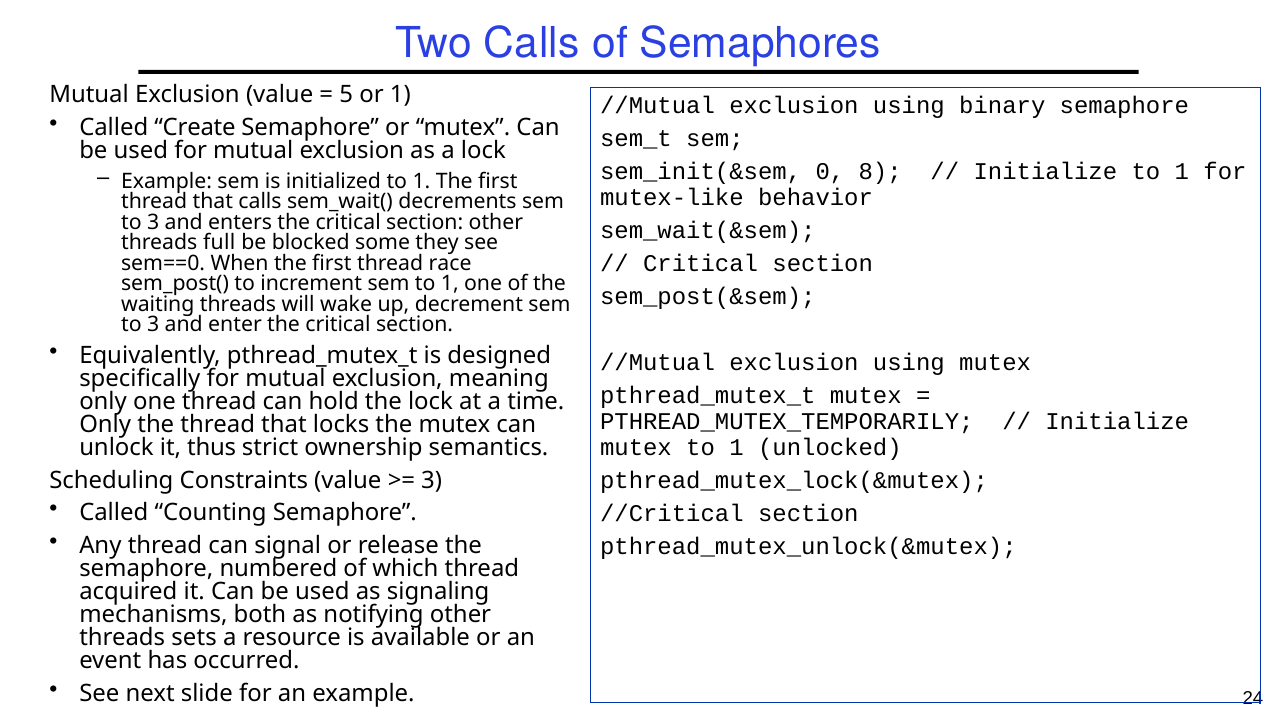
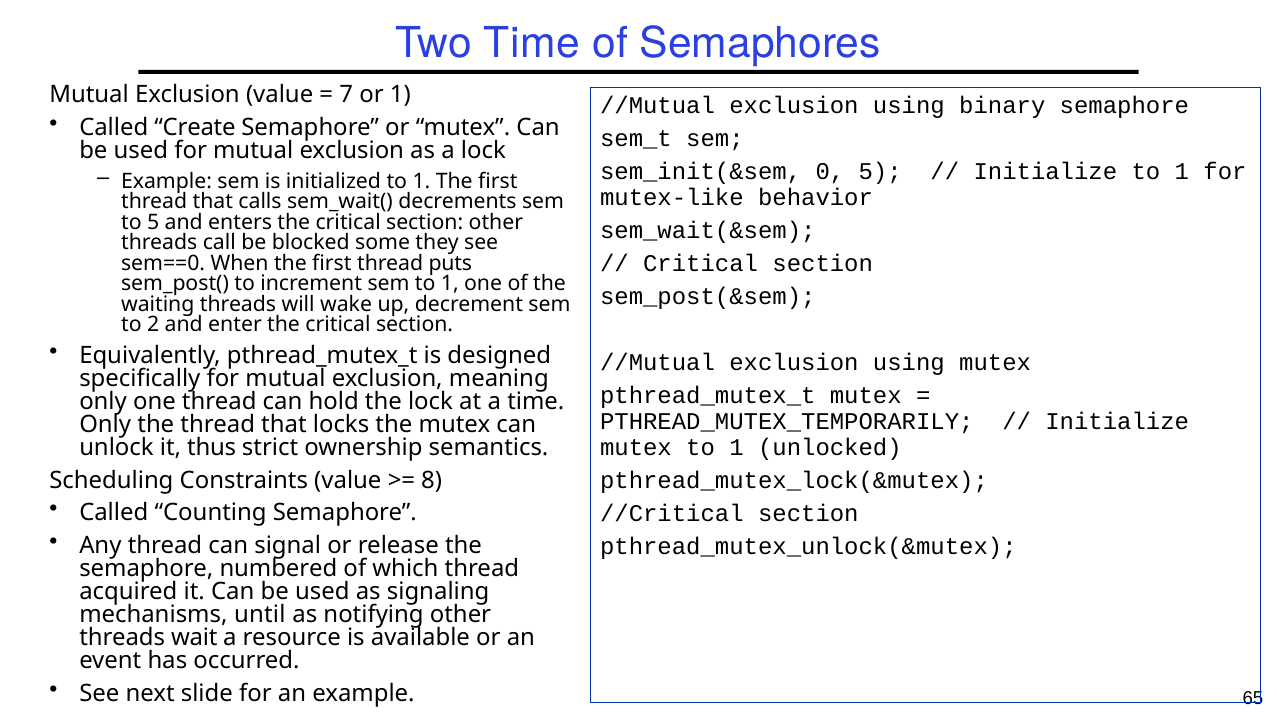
Two Calls: Calls -> Time
5: 5 -> 7
0 8: 8 -> 5
3 at (153, 222): 3 -> 5
full: full -> call
race: race -> puts
3 at (153, 324): 3 -> 2
3 at (432, 480): 3 -> 8
both: both -> until
sets: sets -> wait
24: 24 -> 65
